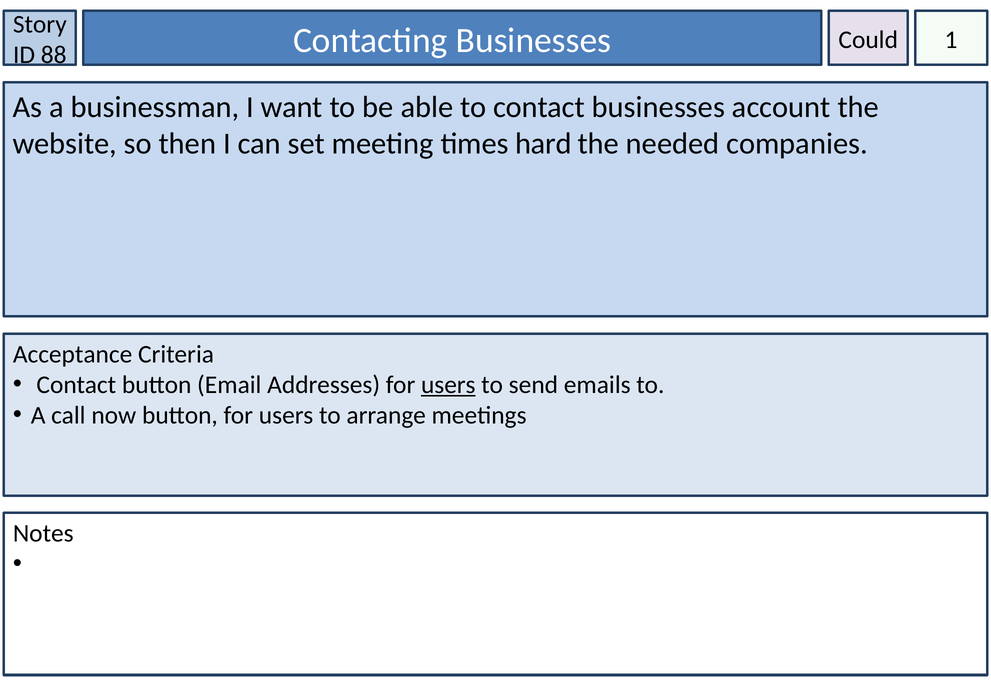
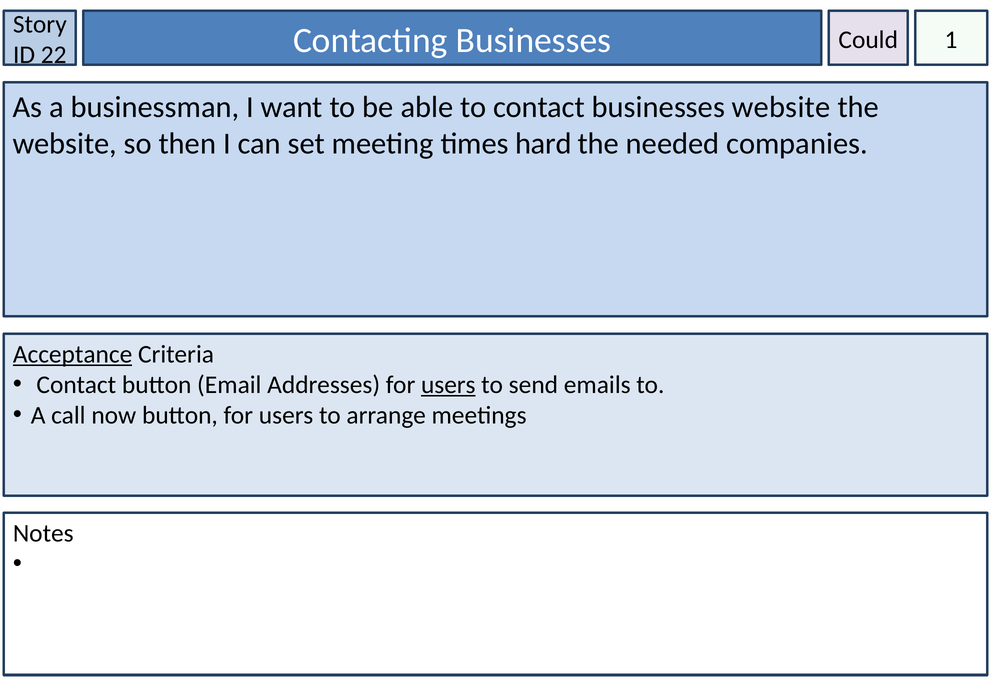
88: 88 -> 22
businesses account: account -> website
Acceptance underline: none -> present
